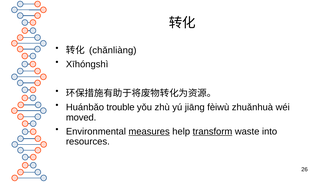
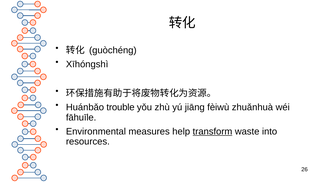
chǎnliàng: chǎnliàng -> guòchéng
moved: moved -> fāhuīle
measures underline: present -> none
